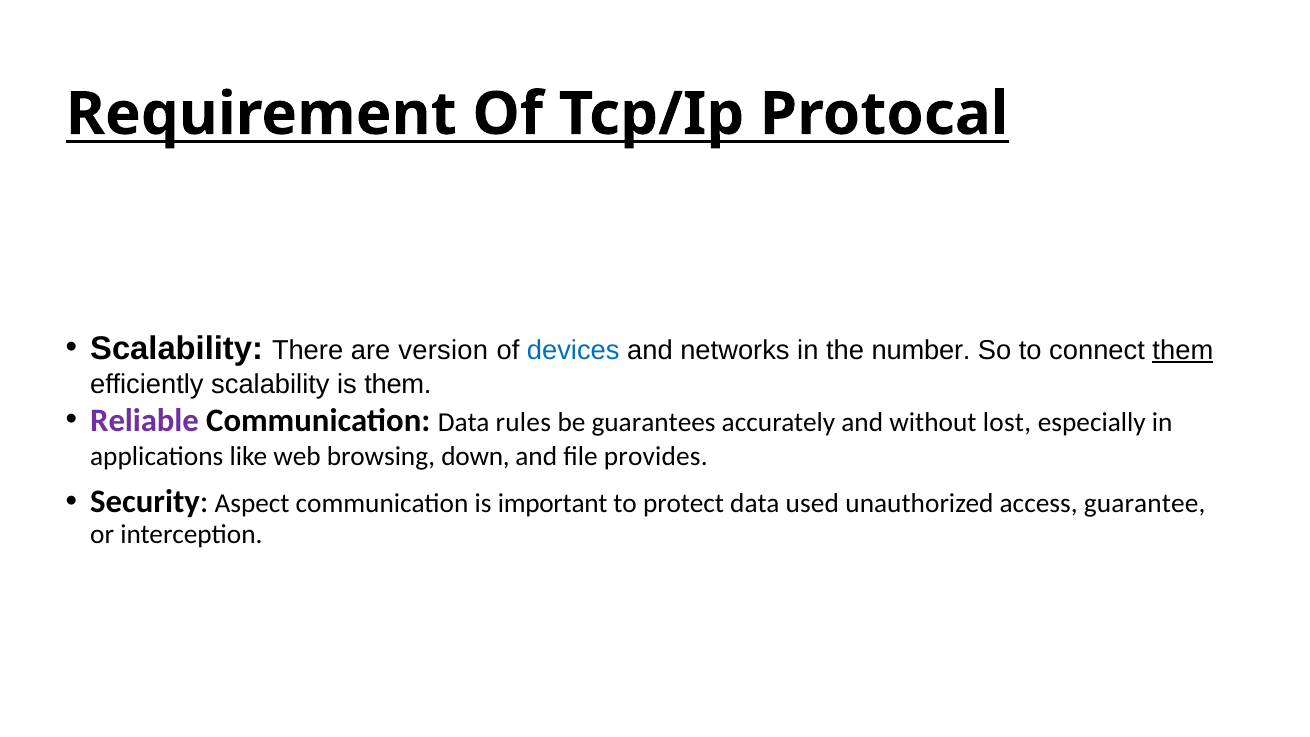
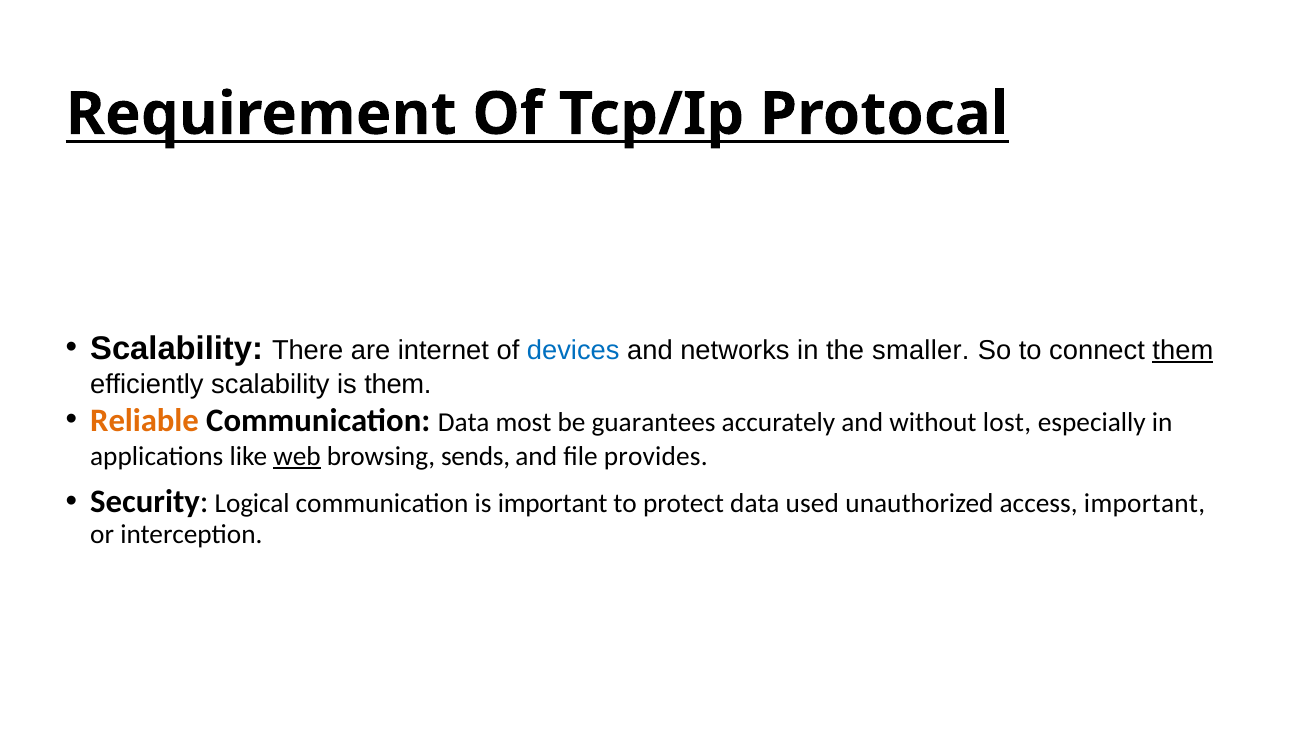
version: version -> internet
number: number -> smaller
Reliable colour: purple -> orange
rules: rules -> most
web underline: none -> present
down: down -> sends
Aspect: Aspect -> Logical
access guarantee: guarantee -> important
